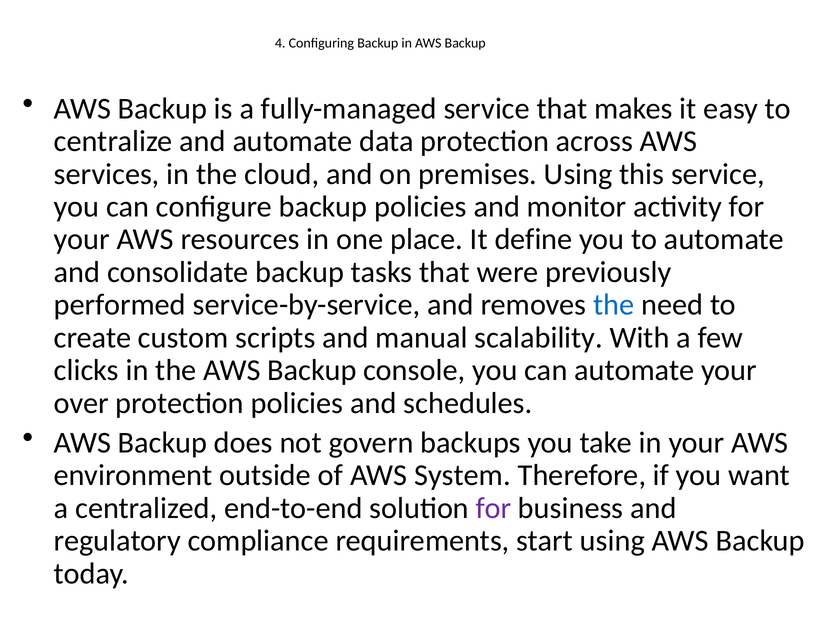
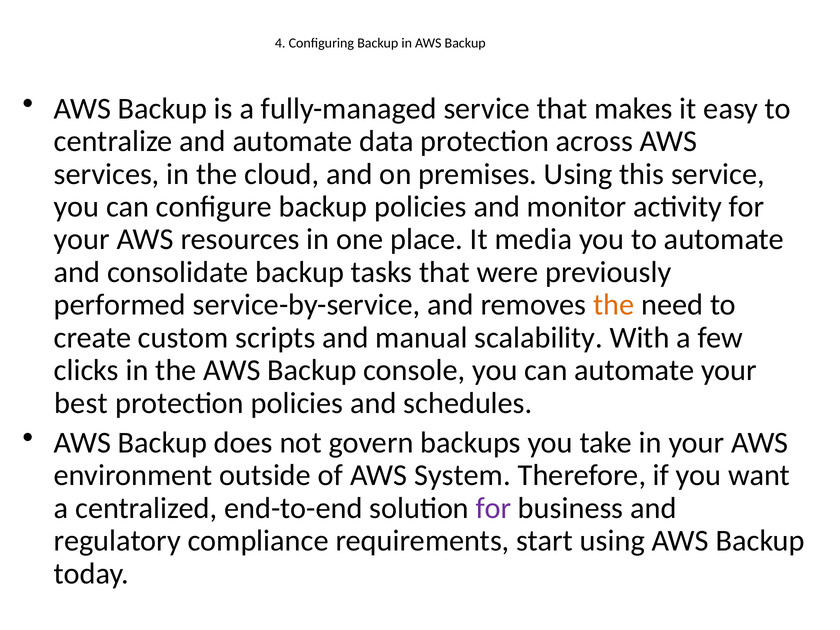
define: define -> media
the at (614, 305) colour: blue -> orange
over: over -> best
